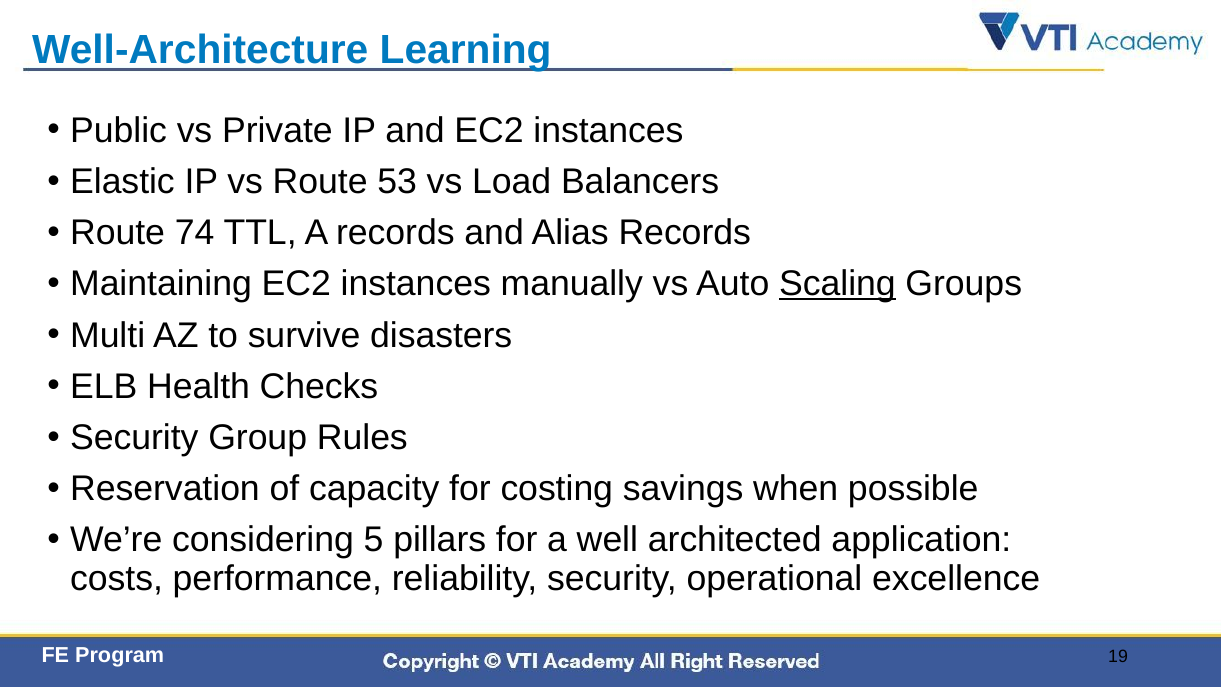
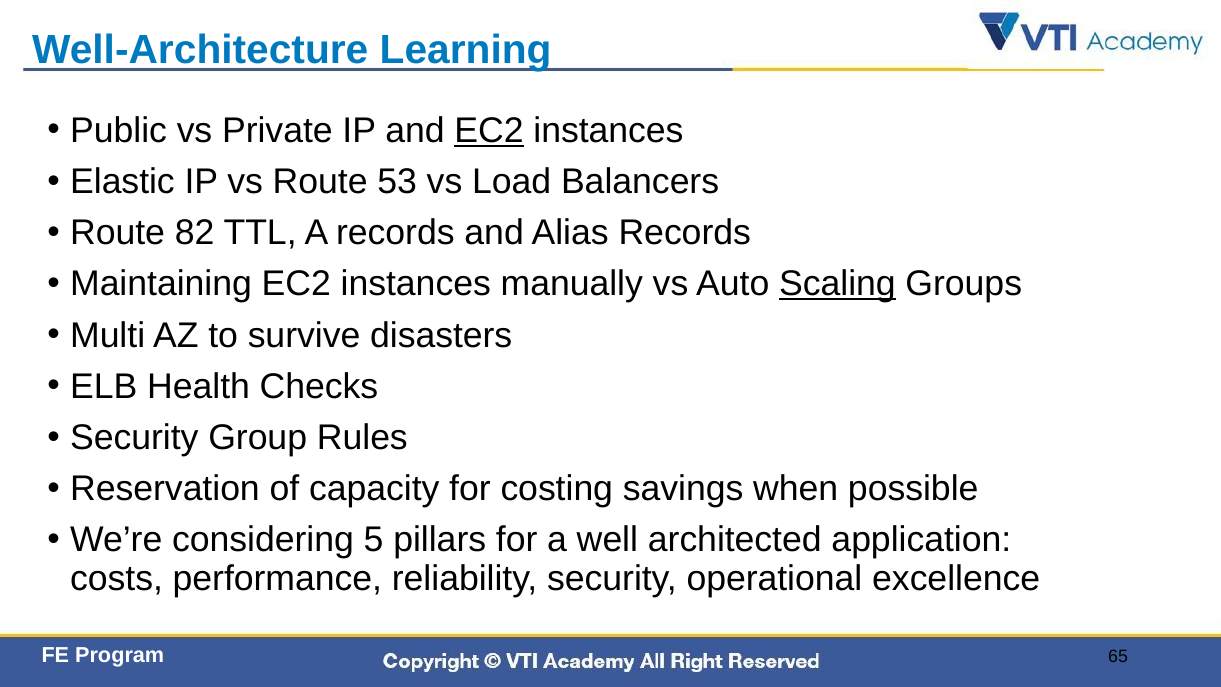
EC2 at (489, 130) underline: none -> present
74: 74 -> 82
19: 19 -> 65
